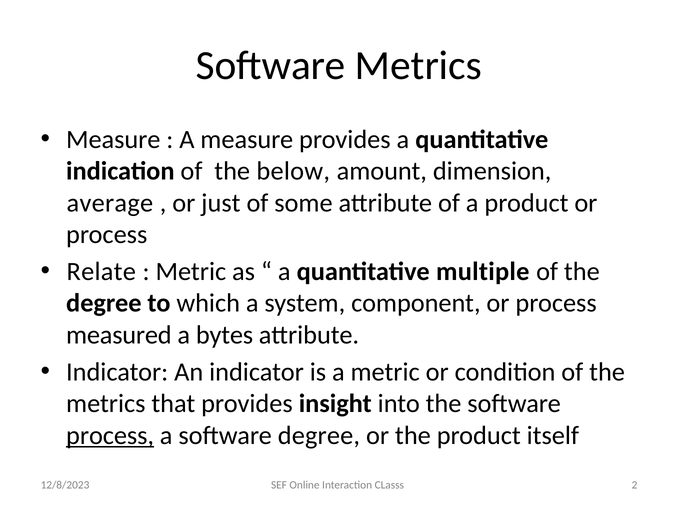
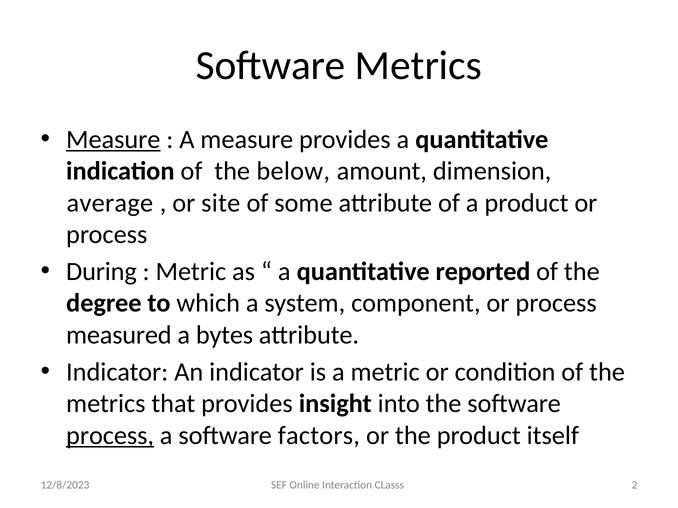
Measure at (113, 140) underline: none -> present
just: just -> site
Relate: Relate -> During
multiple: multiple -> reported
software degree: degree -> factors
